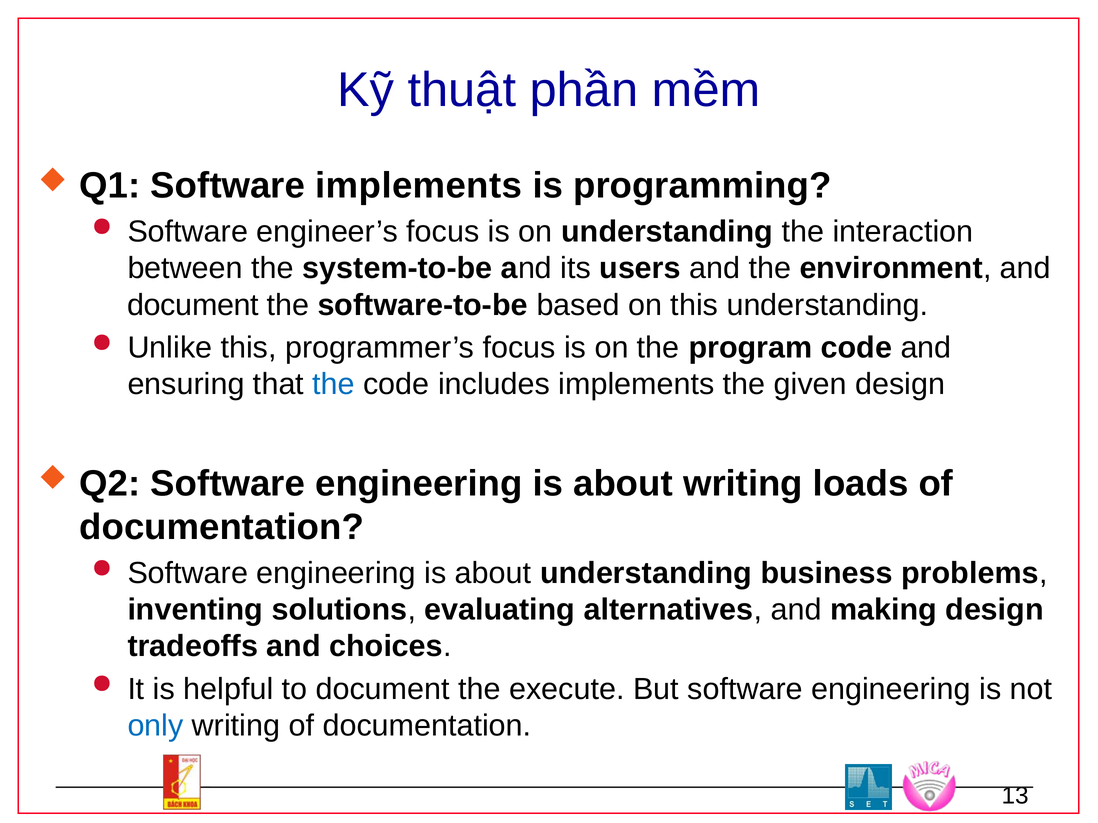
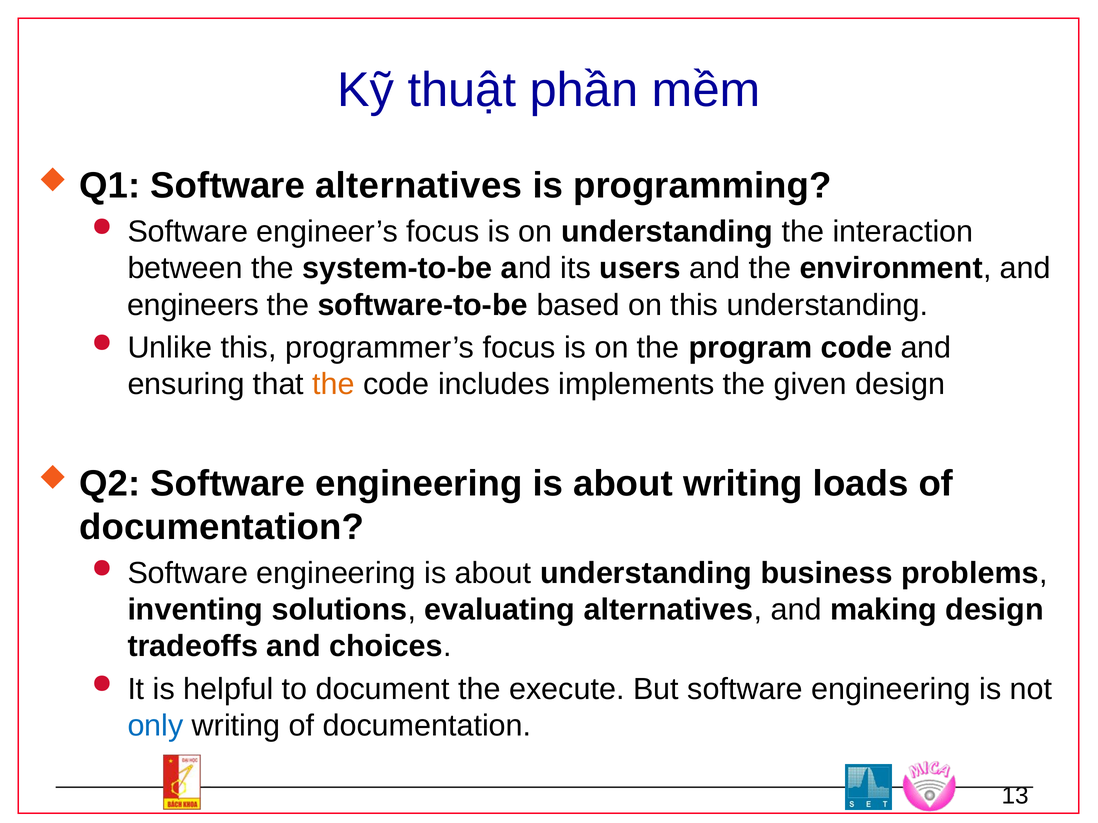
Software implements: implements -> alternatives
document at (193, 305): document -> engineers
the at (334, 385) colour: blue -> orange
